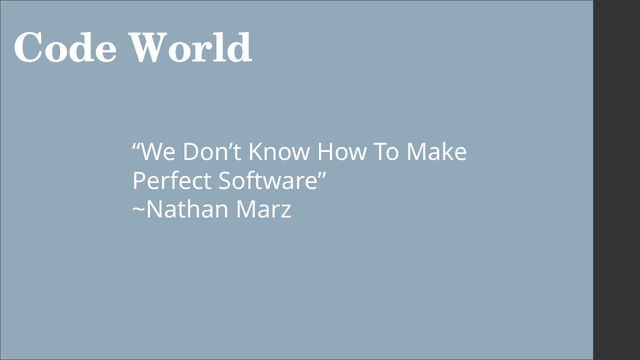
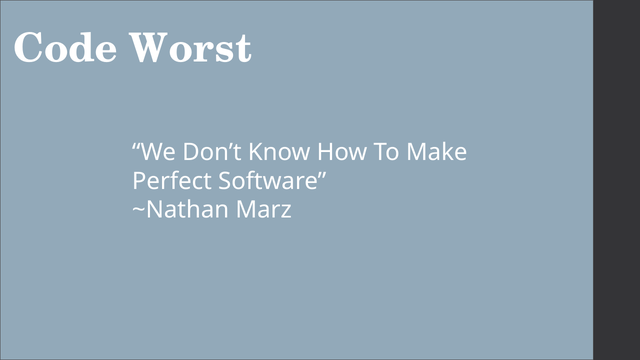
World: World -> Worst
